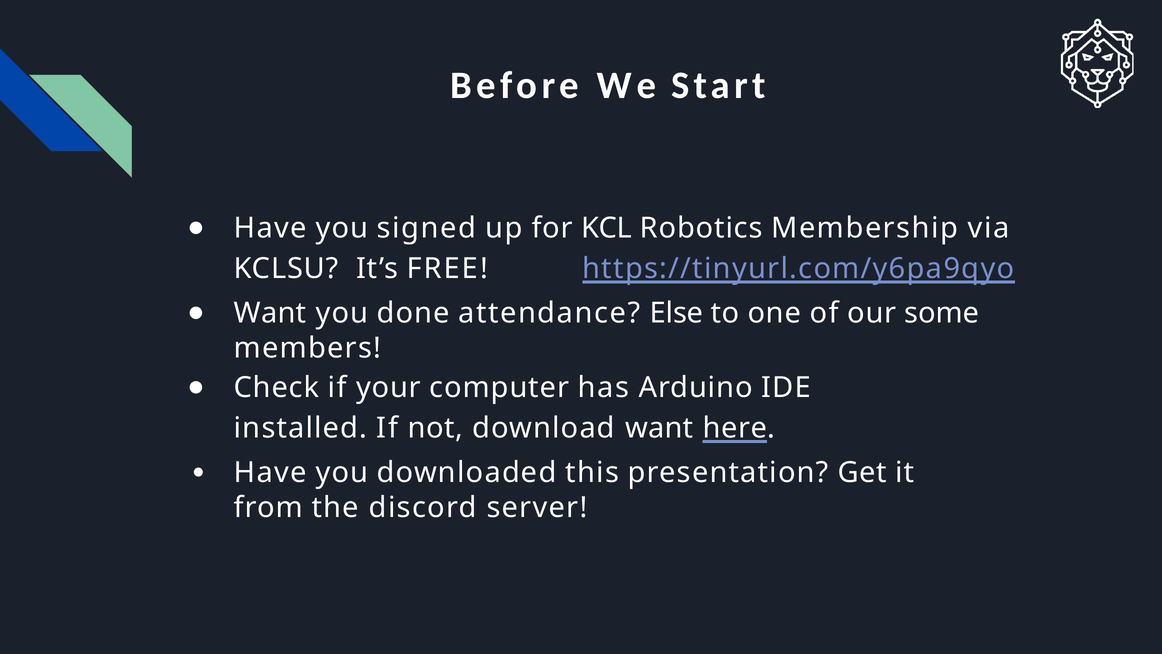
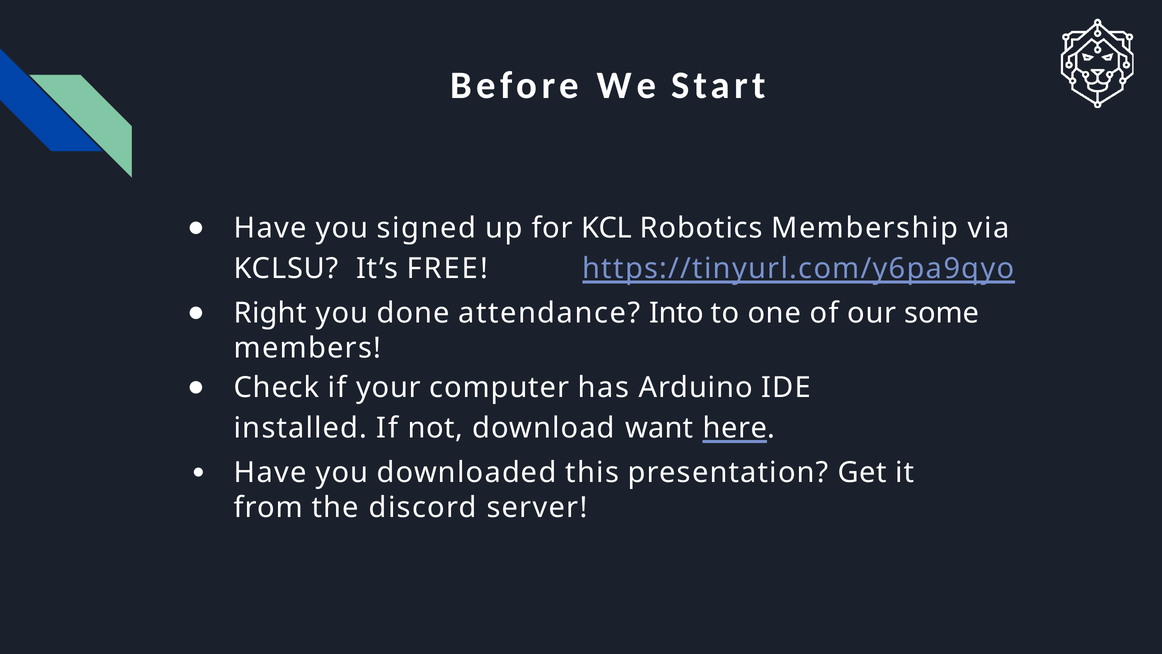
Want at (270, 313): Want -> Right
Else: Else -> Into
